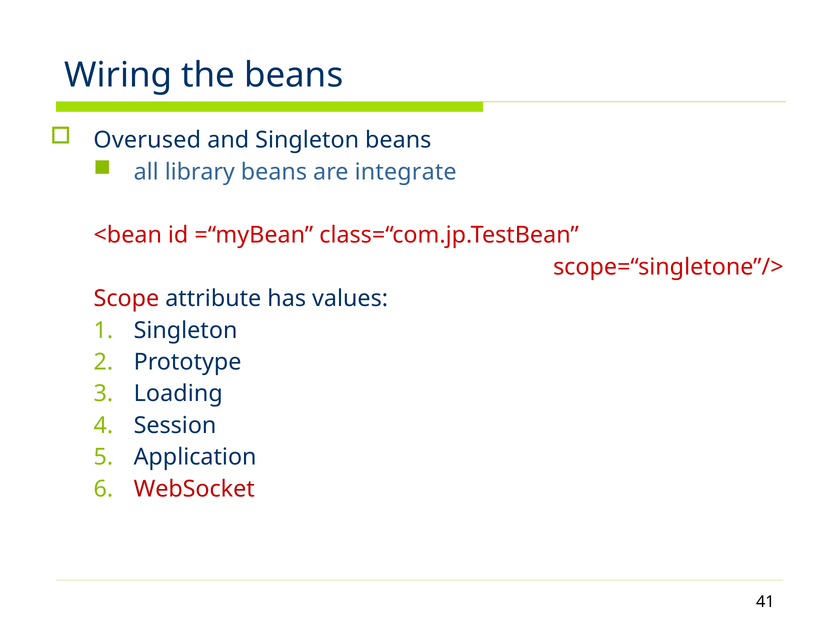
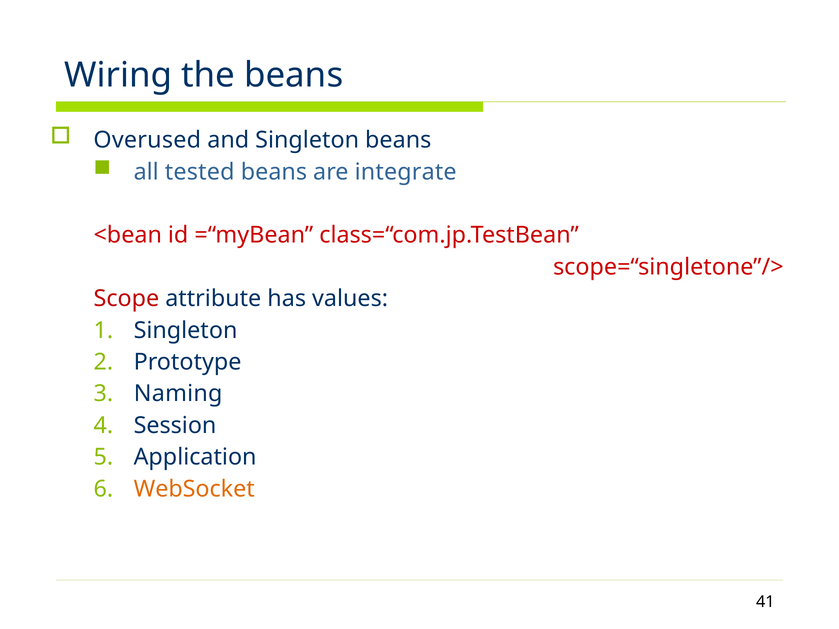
library: library -> tested
Loading: Loading -> Naming
WebSocket colour: red -> orange
